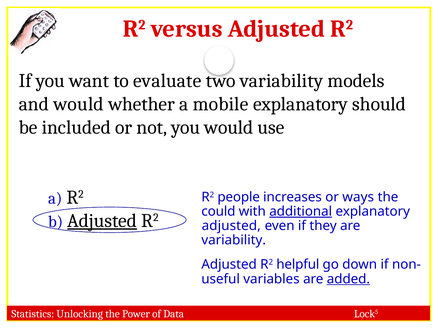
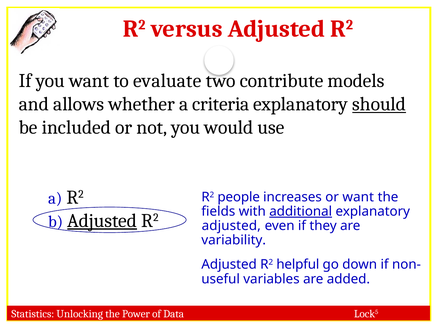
two variability: variability -> contribute
and would: would -> allows
mobile: mobile -> criteria
should underline: none -> present
or ways: ways -> want
could: could -> fields
added underline: present -> none
